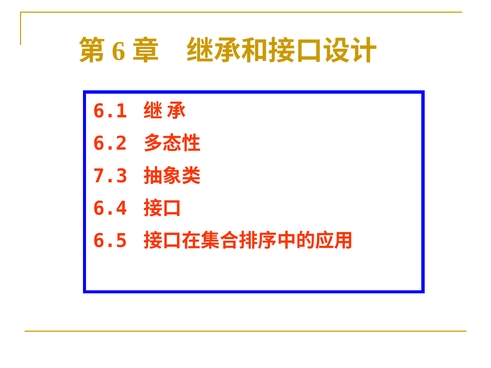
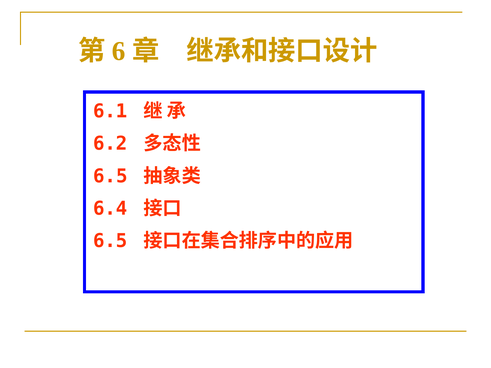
7.3 at (110, 176): 7.3 -> 6.5
